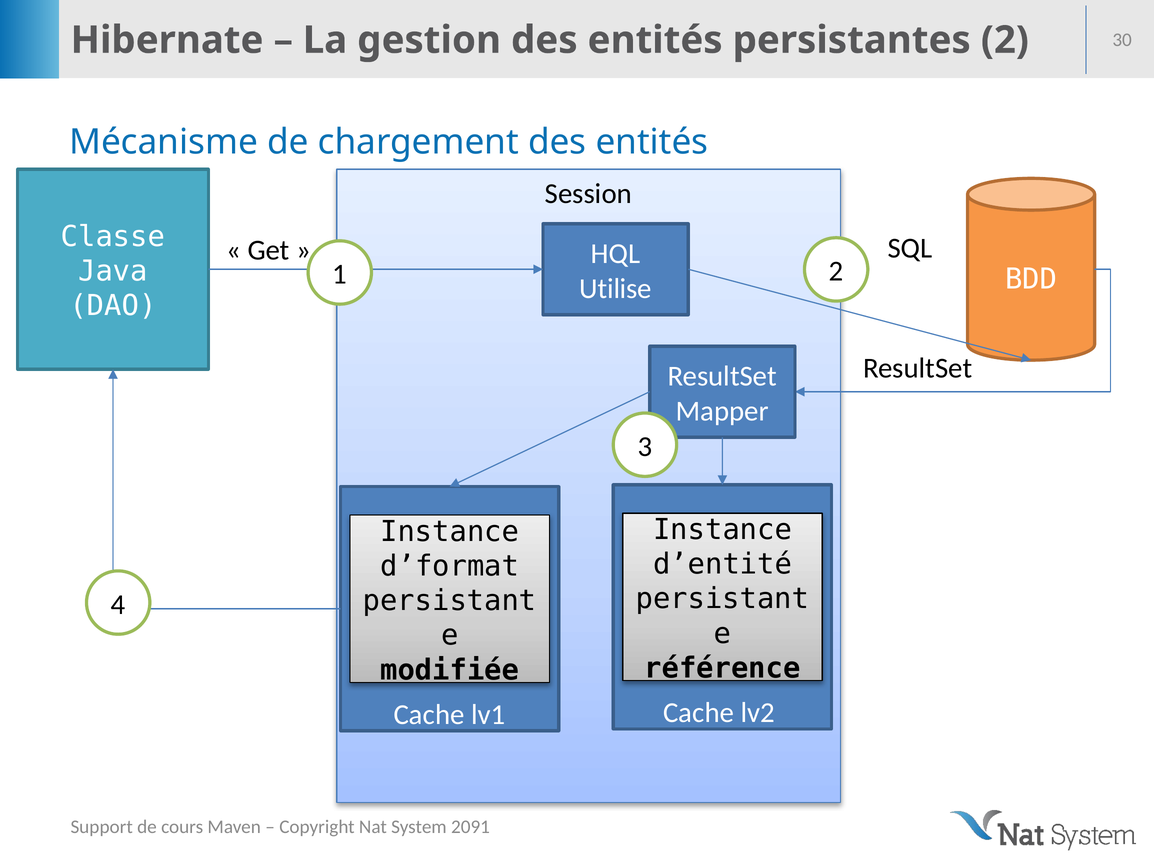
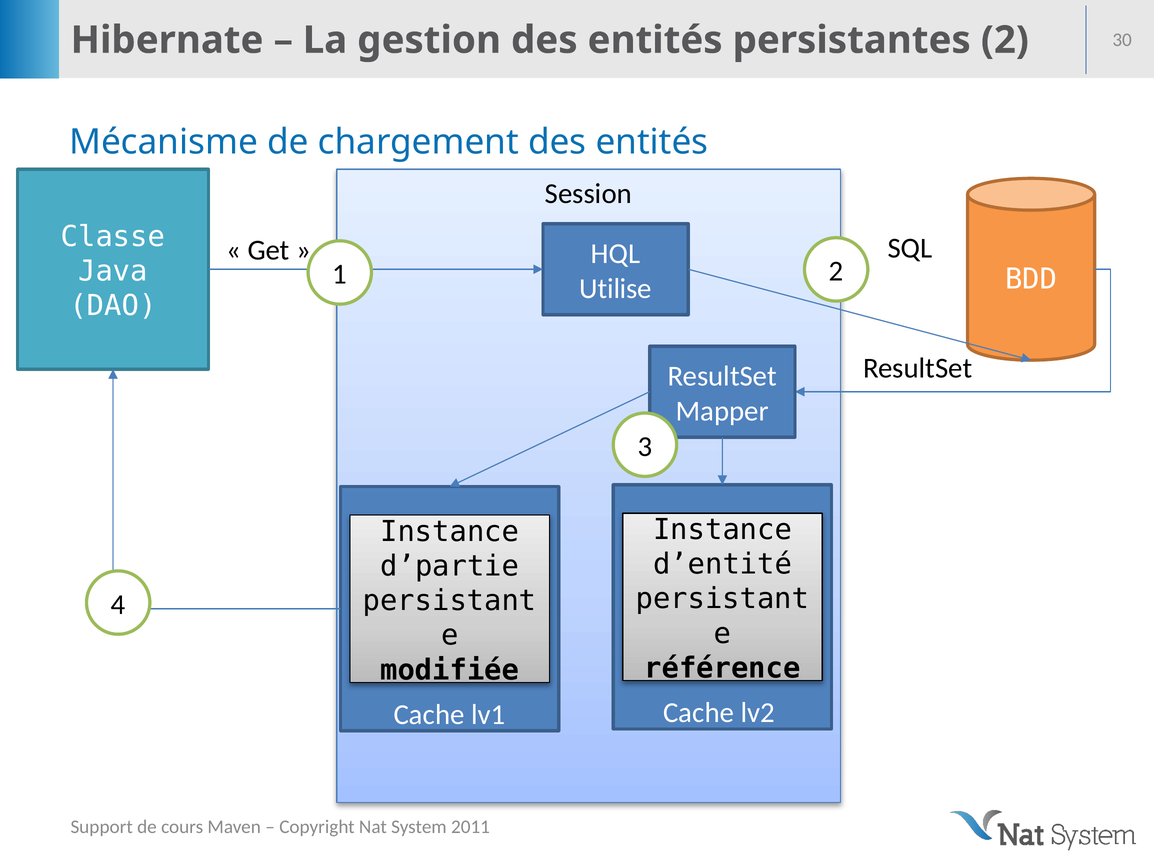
d’format: d’format -> d’partie
2091: 2091 -> 2011
